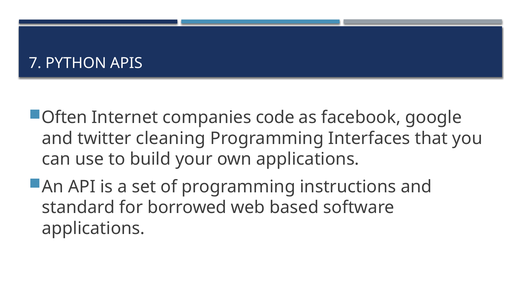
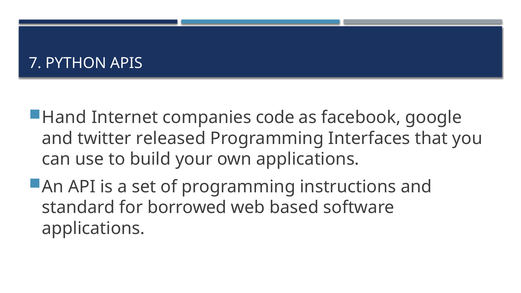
Often: Often -> Hand
cleaning: cleaning -> released
